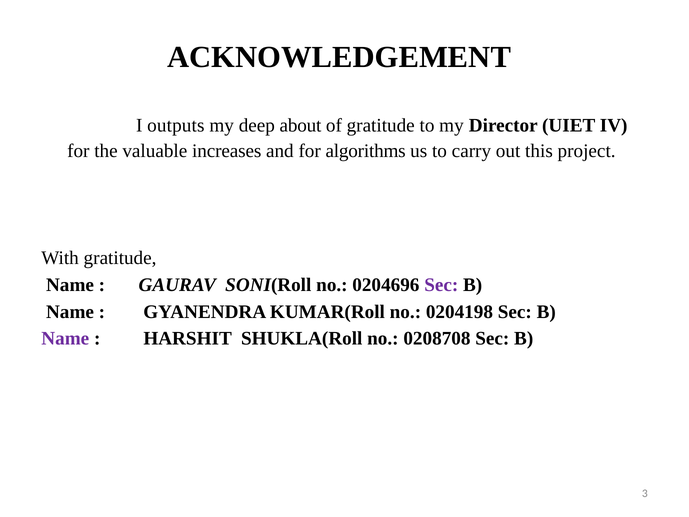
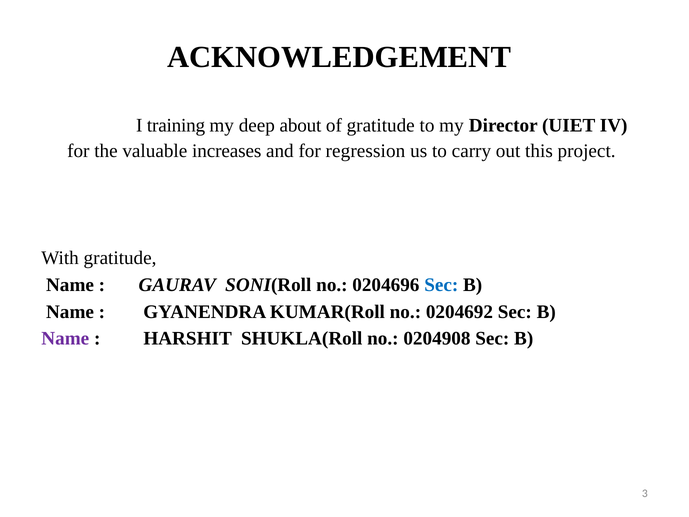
outputs: outputs -> training
algorithms: algorithms -> regression
Sec at (441, 285) colour: purple -> blue
0204198: 0204198 -> 0204692
0208708: 0208708 -> 0204908
